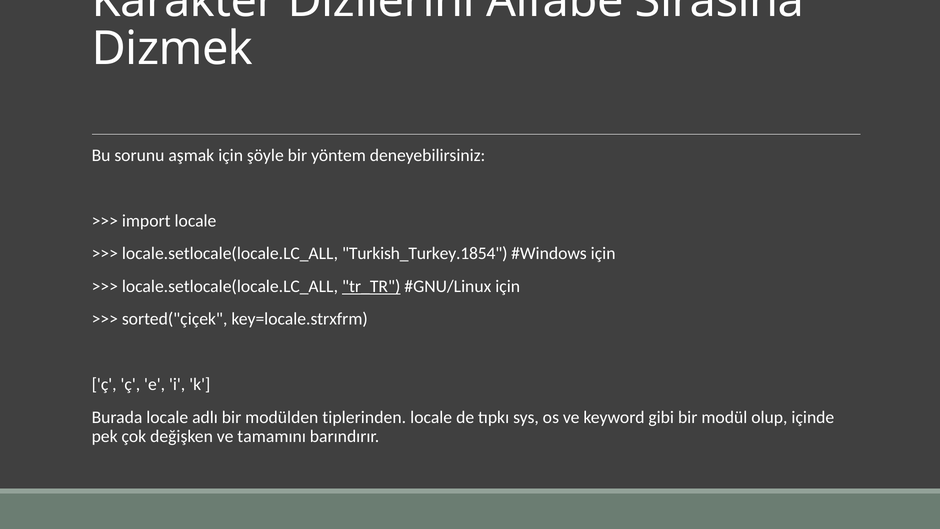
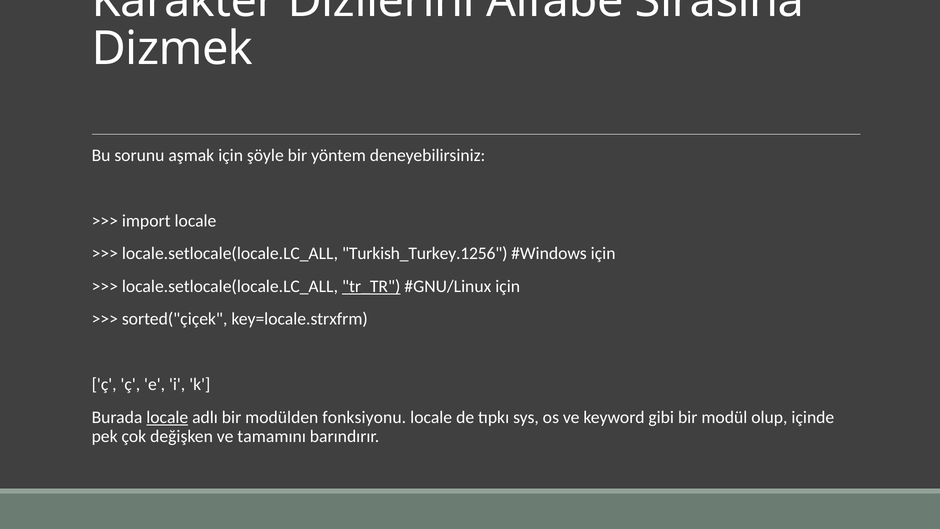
Turkish_Turkey.1854: Turkish_Turkey.1854 -> Turkish_Turkey.1256
locale at (167, 417) underline: none -> present
tiplerinden: tiplerinden -> fonksiyonu
